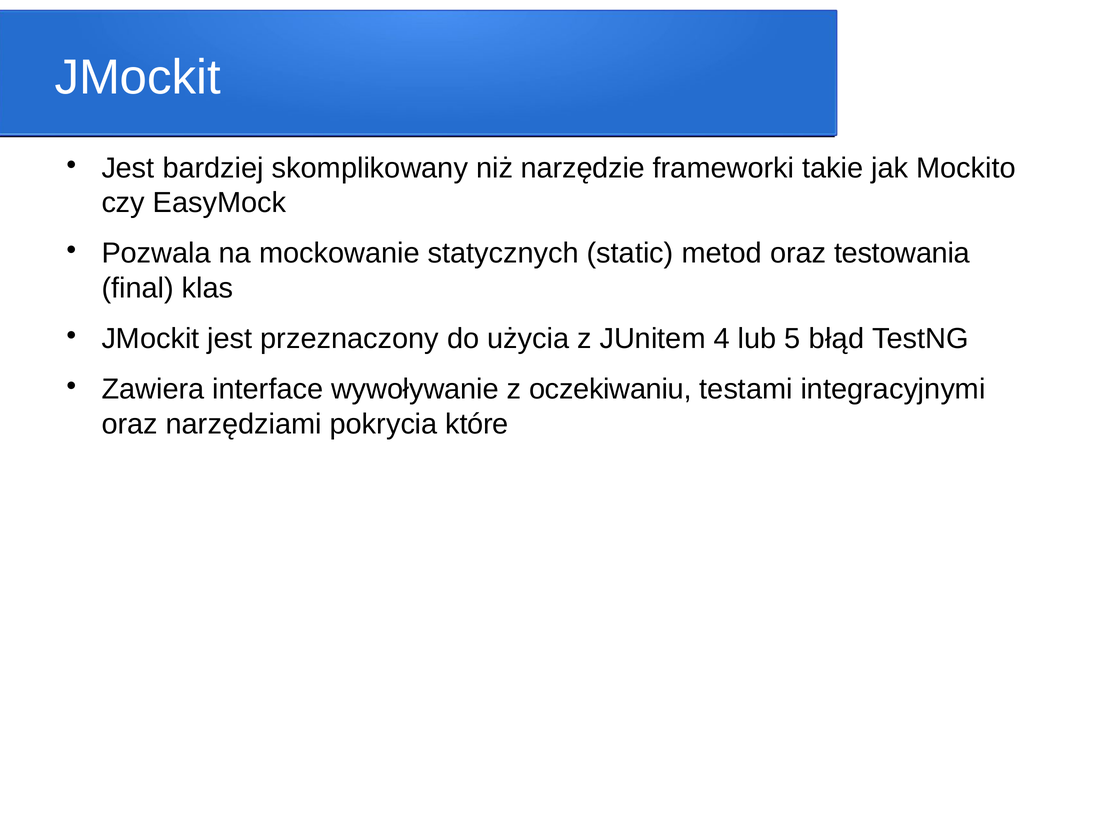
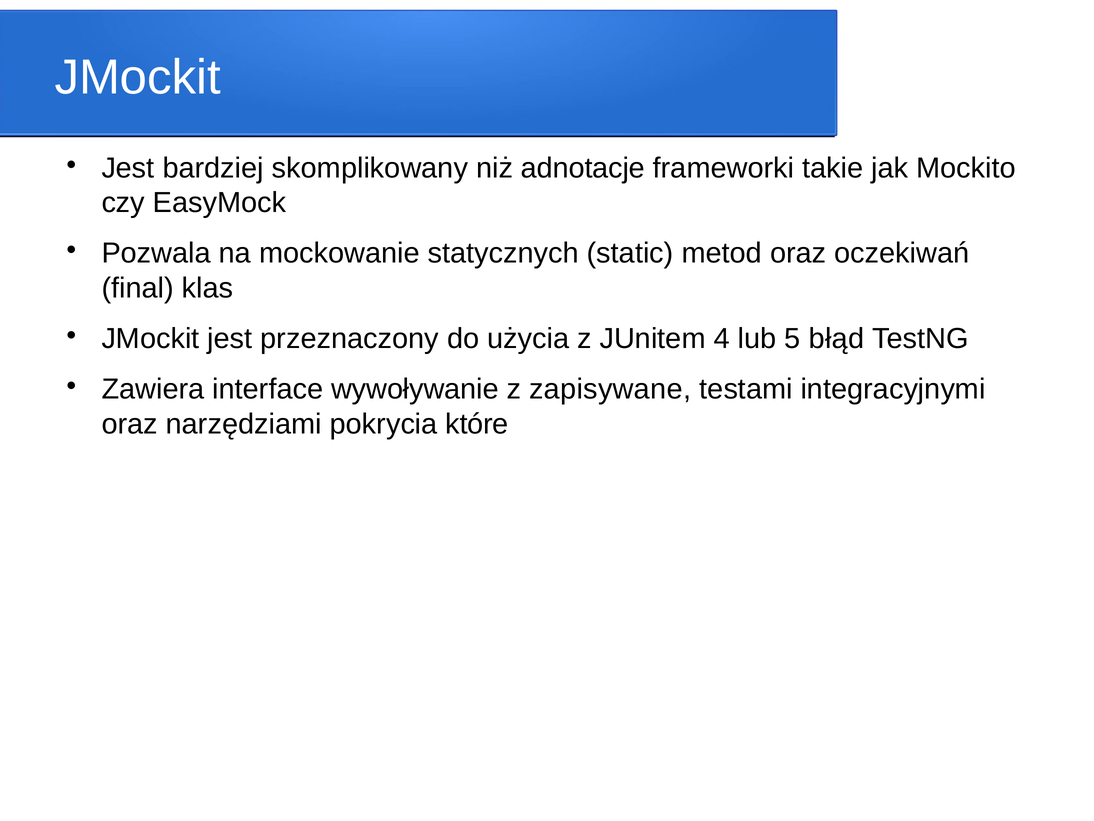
narzędzie: narzędzie -> adnotacje
testowania: testowania -> oczekiwań
oczekiwaniu: oczekiwaniu -> zapisywane
